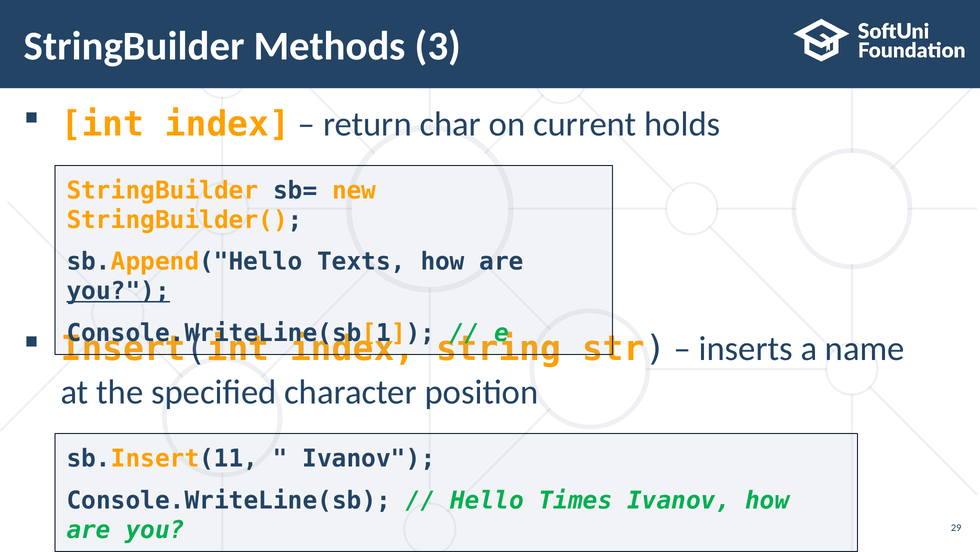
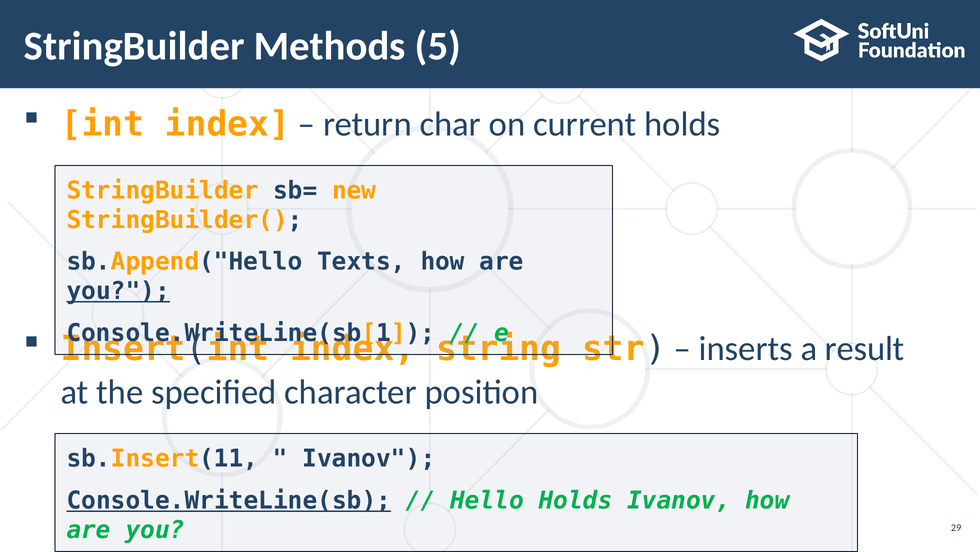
3: 3 -> 5
name: name -> result
Console.WriteLine(sb underline: none -> present
Hello Times: Times -> Holds
